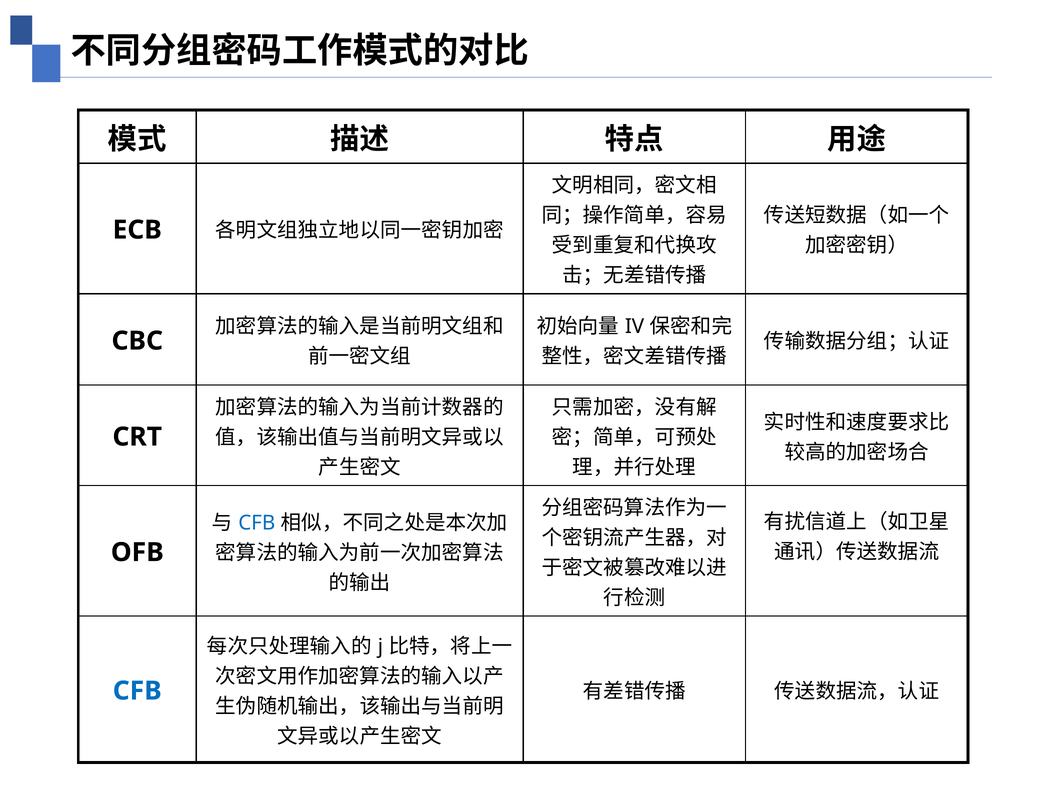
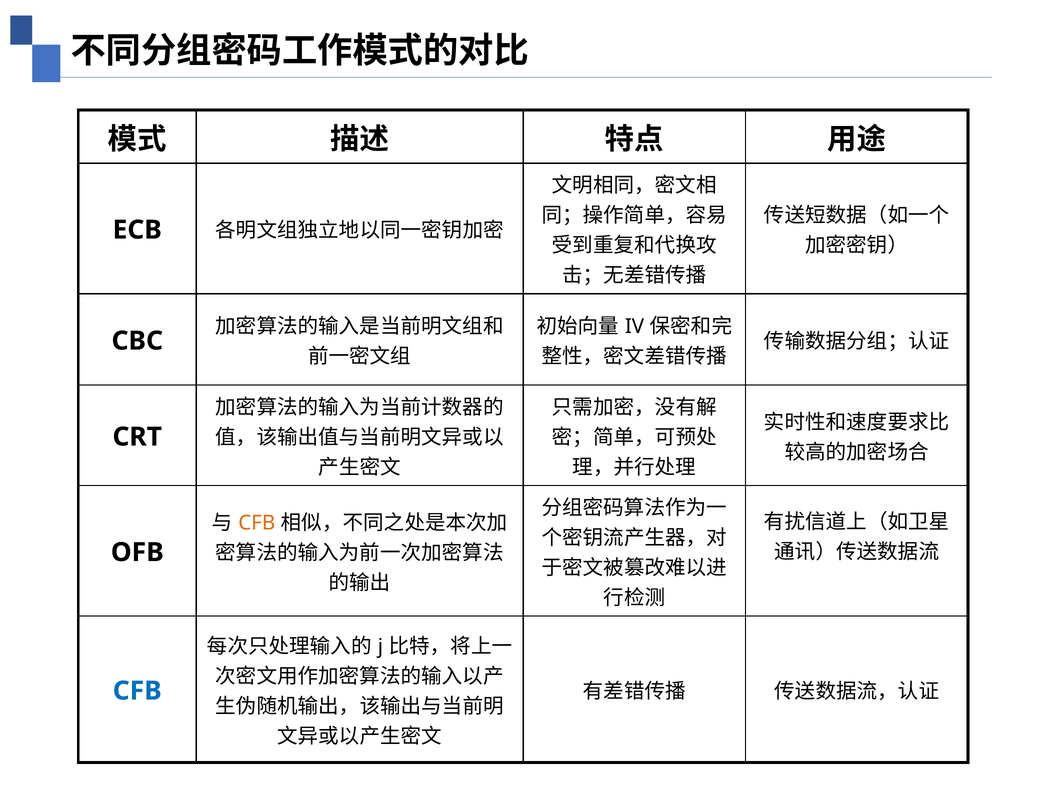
CFB at (257, 523) colour: blue -> orange
